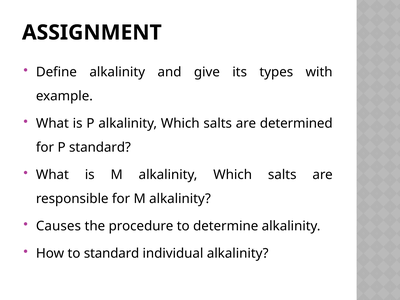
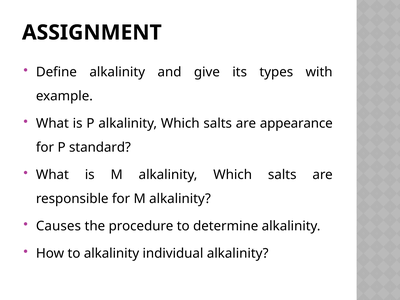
determined: determined -> appearance
to standard: standard -> alkalinity
